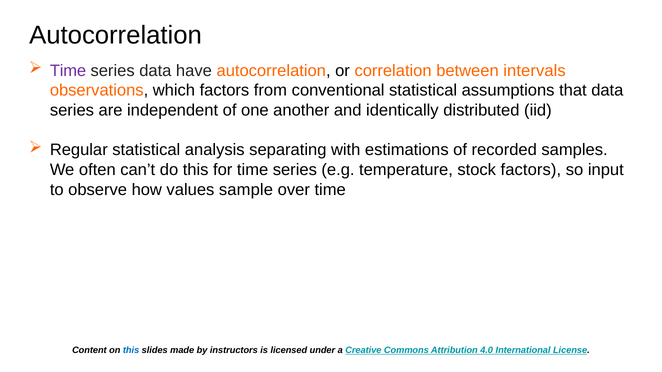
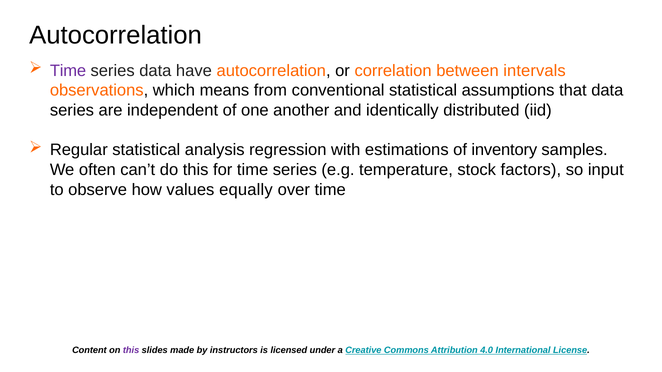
which factors: factors -> means
separating: separating -> regression
recorded: recorded -> inventory
sample: sample -> equally
this at (131, 351) colour: blue -> purple
